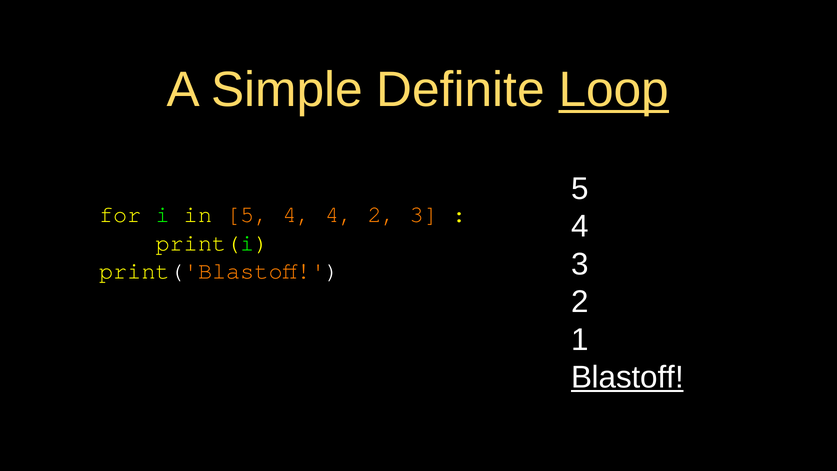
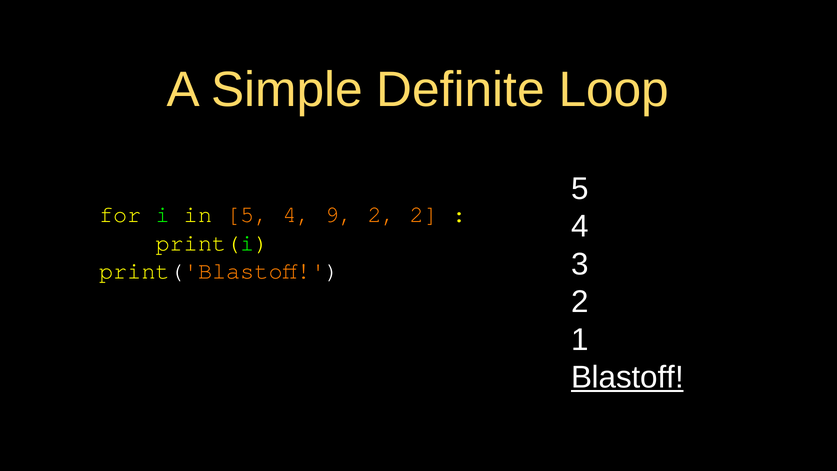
Loop underline: present -> none
4 4: 4 -> 9
2 3: 3 -> 2
